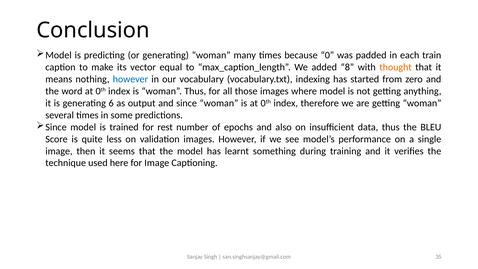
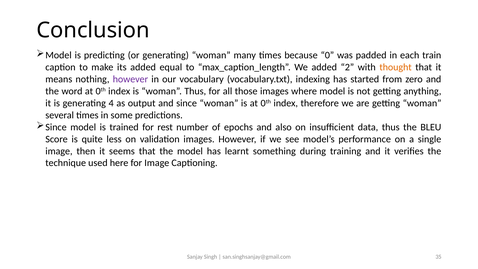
its vector: vector -> added
8: 8 -> 2
however at (130, 79) colour: blue -> purple
6: 6 -> 4
